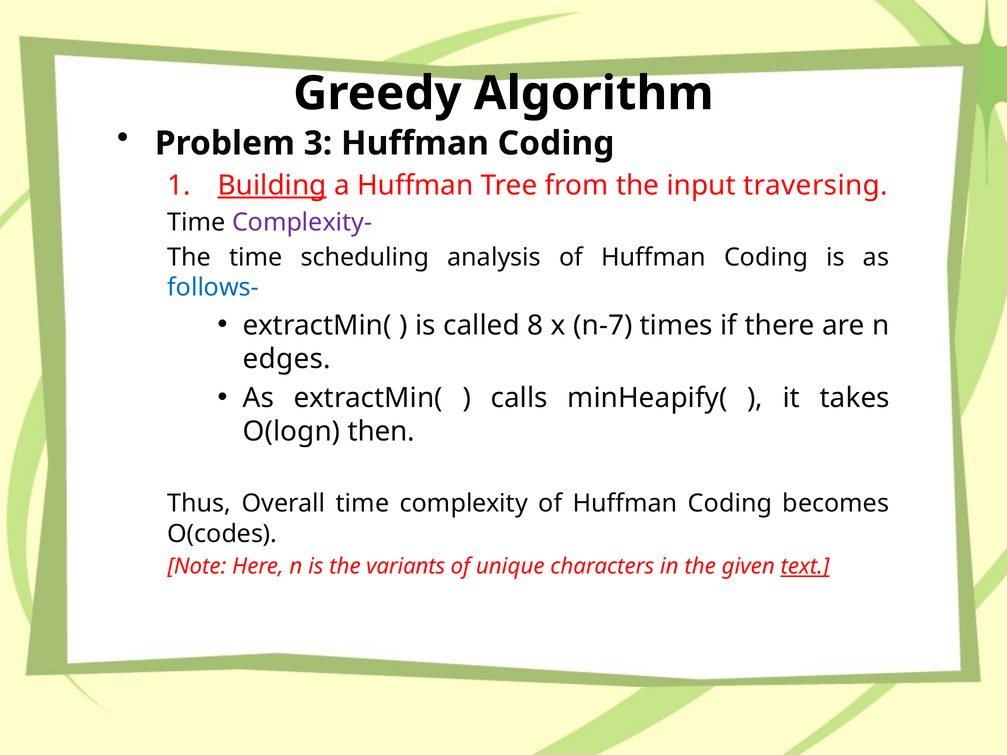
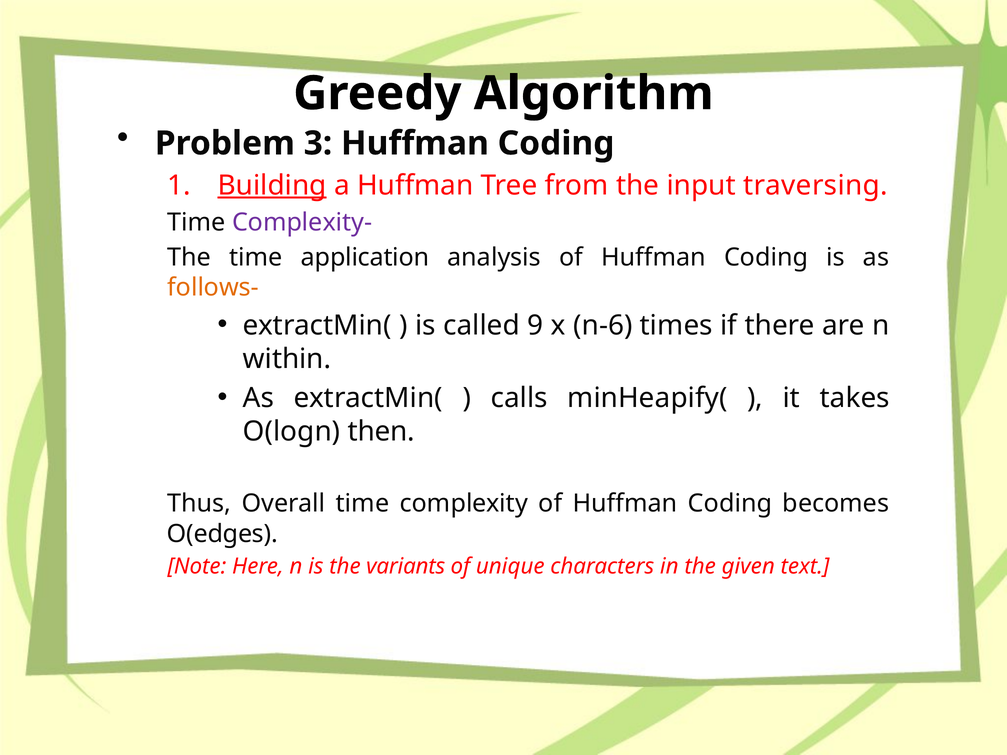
scheduling: scheduling -> application
follows- colour: blue -> orange
8: 8 -> 9
n-7: n-7 -> n-6
edges: edges -> within
O(codes: O(codes -> O(edges
text underline: present -> none
